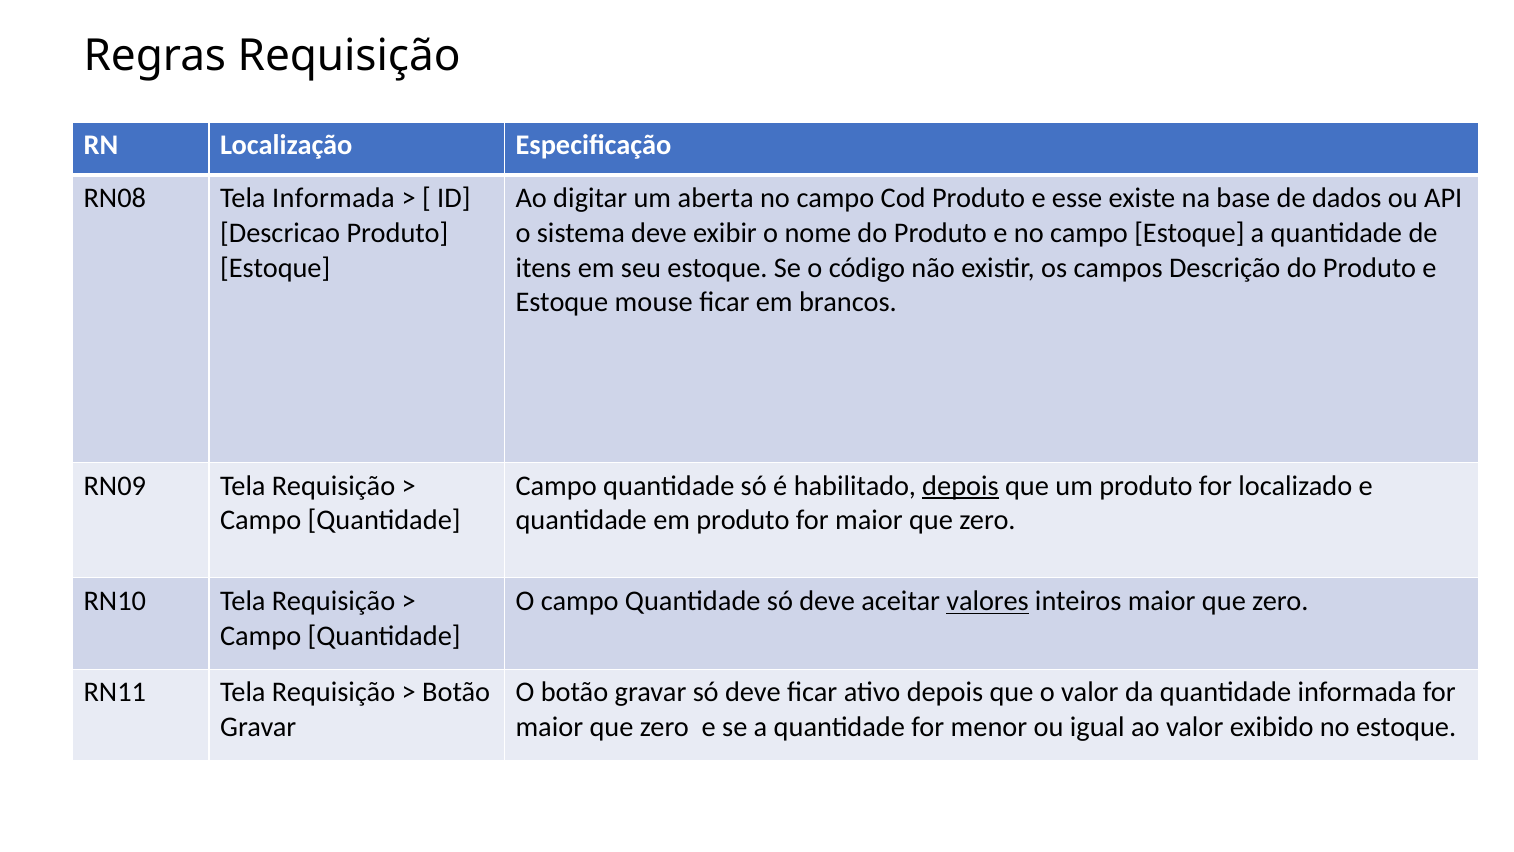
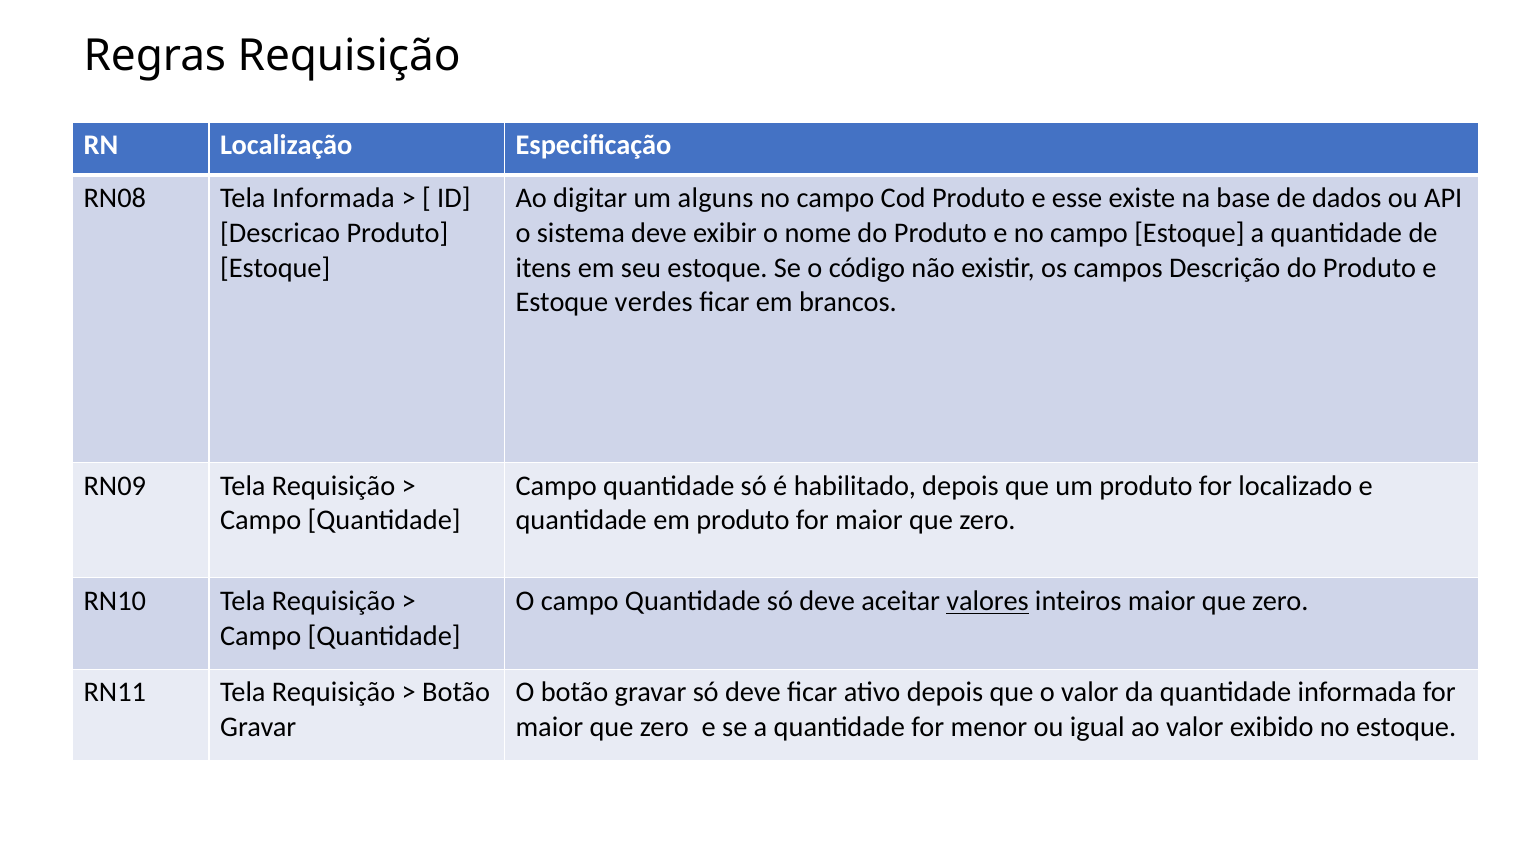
aberta: aberta -> alguns
mouse: mouse -> verdes
depois at (960, 486) underline: present -> none
